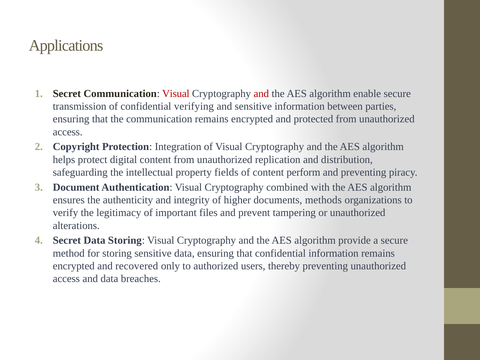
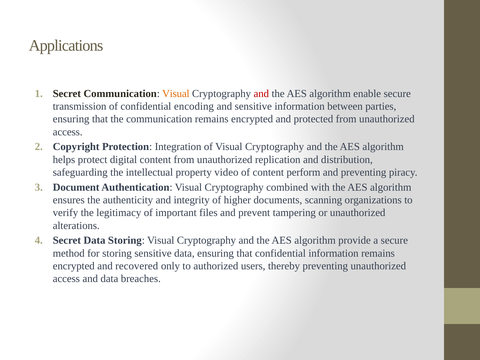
Visual at (176, 94) colour: red -> orange
verifying: verifying -> encoding
fields: fields -> video
methods: methods -> scanning
